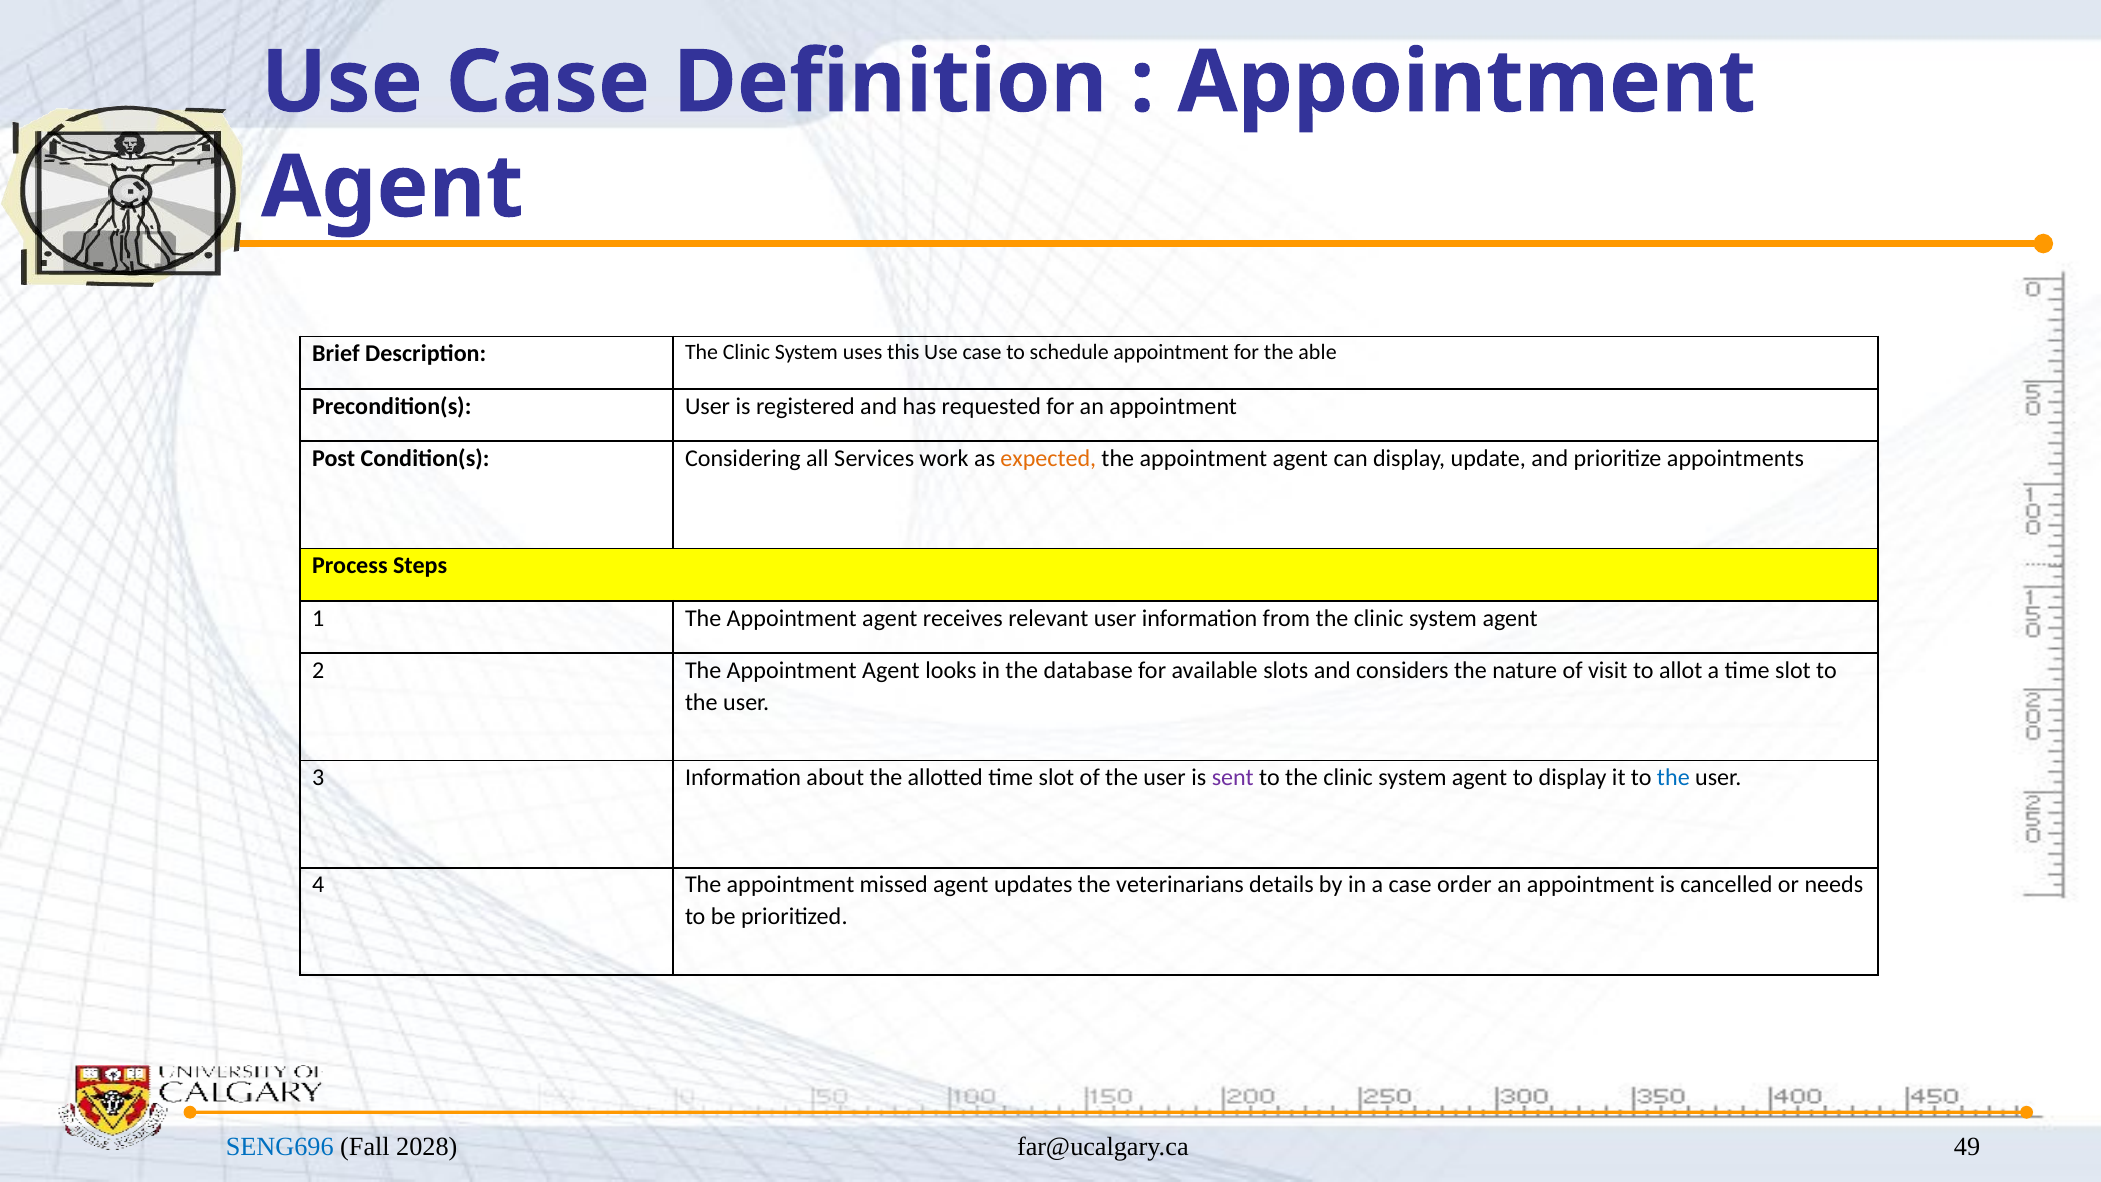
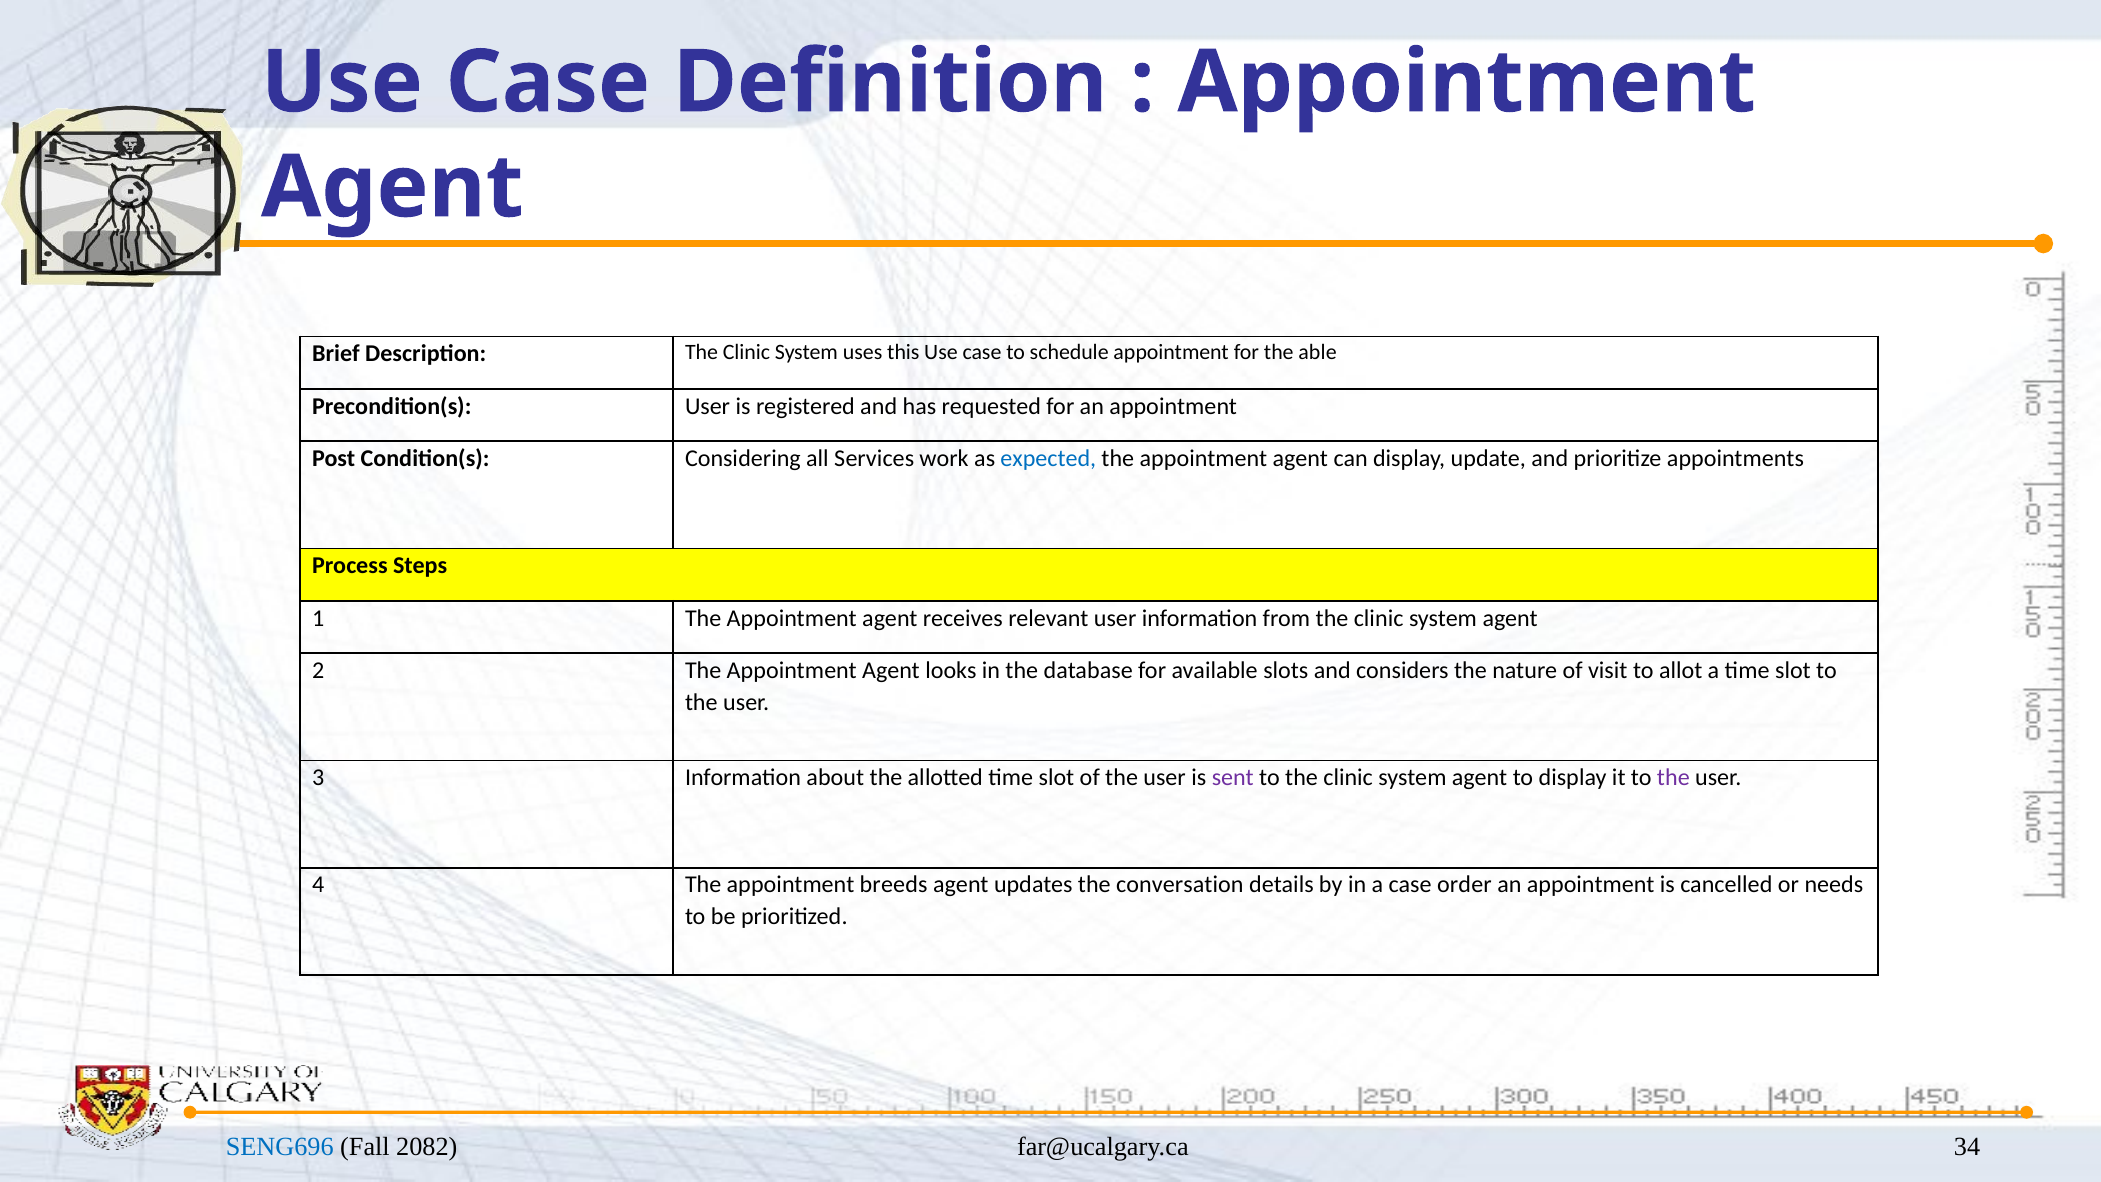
expected colour: orange -> blue
the at (1673, 778) colour: blue -> purple
missed: missed -> breeds
veterinarians: veterinarians -> conversation
2028: 2028 -> 2082
49: 49 -> 34
